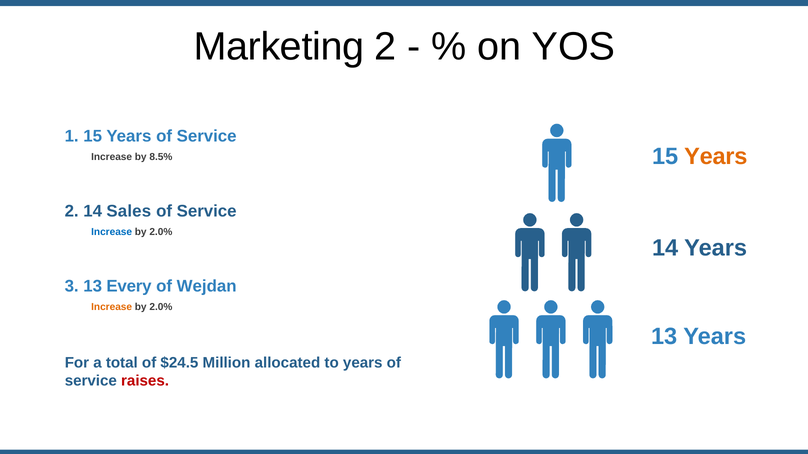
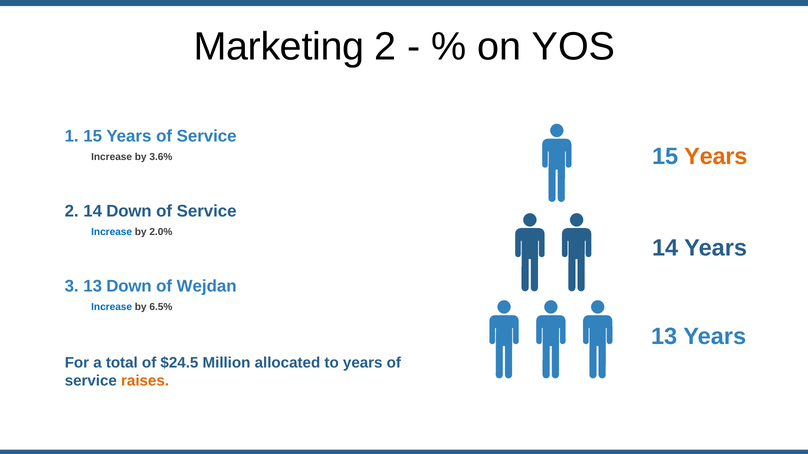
8.5%: 8.5% -> 3.6%
14 Sales: Sales -> Down
13 Every: Every -> Down
Increase at (112, 307) colour: orange -> blue
2.0% at (161, 307): 2.0% -> 6.5%
raises colour: red -> orange
